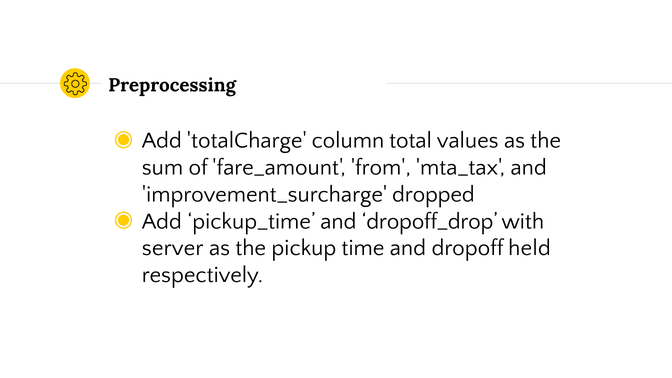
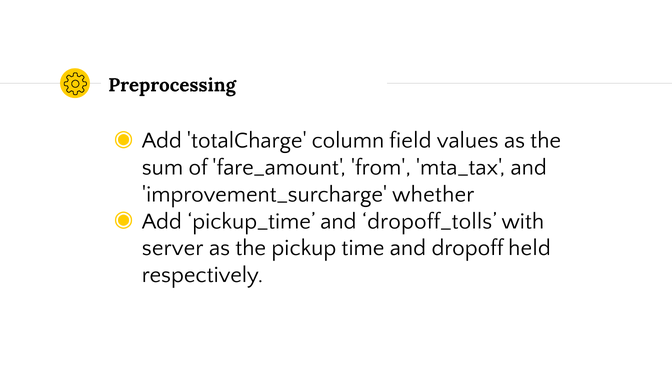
total: total -> field
dropped: dropped -> whether
dropoff_drop: dropoff_drop -> dropoff_tolls
